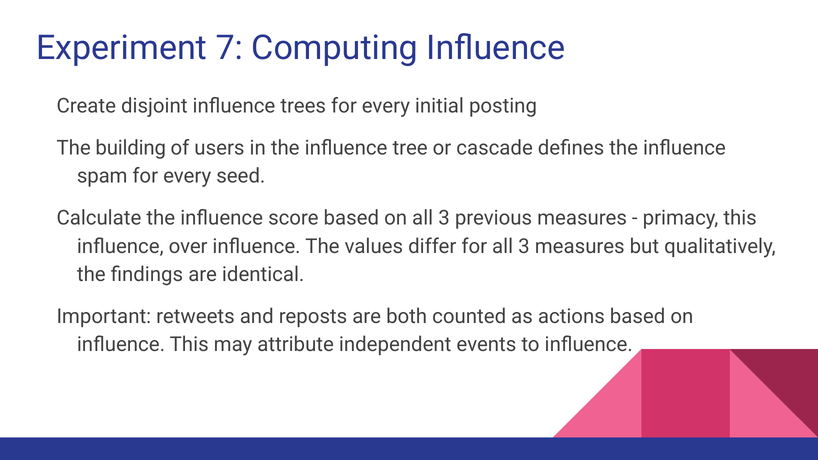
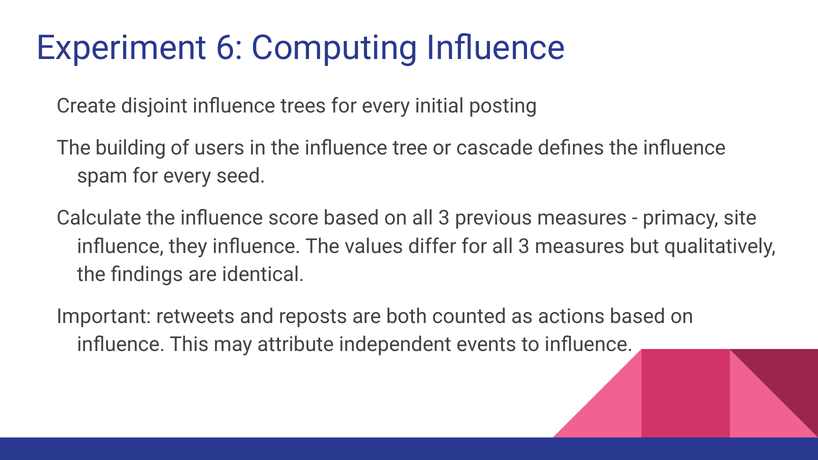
7: 7 -> 6
primacy this: this -> site
over: over -> they
